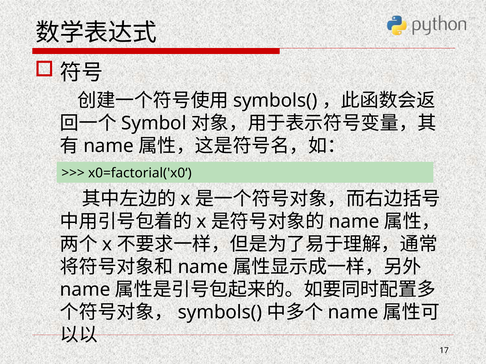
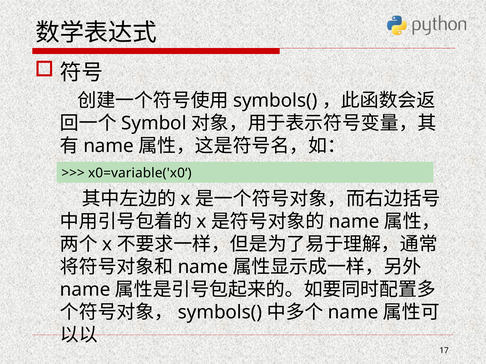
x0=factorial('x0‘: x0=factorial('x0‘ -> x0=variable('x0‘
